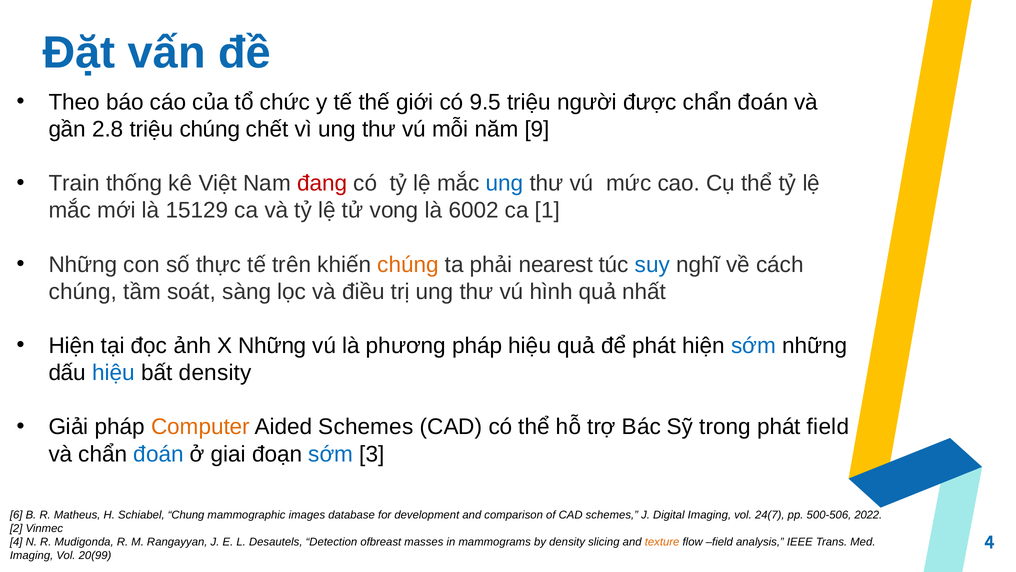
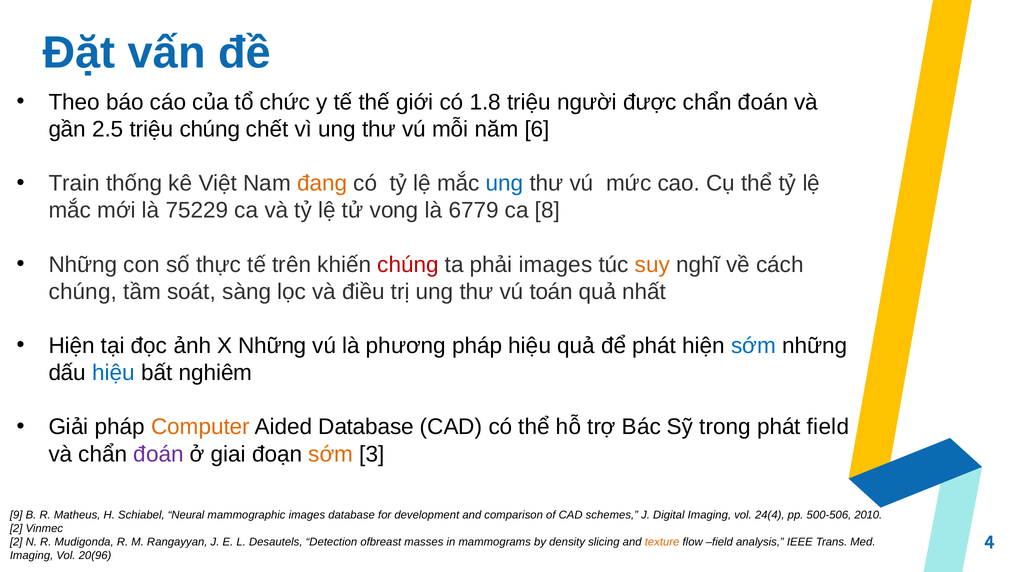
9.5: 9.5 -> 1.8
2.8: 2.8 -> 2.5
9: 9 -> 6
đang colour: red -> orange
15129: 15129 -> 75229
6002: 6002 -> 6779
1: 1 -> 8
chúng at (408, 264) colour: orange -> red
phải nearest: nearest -> images
suy colour: blue -> orange
hình: hình -> toán
bất density: density -> nghiêm
Aided Schemes: Schemes -> Database
đoán at (159, 454) colour: blue -> purple
sớm at (331, 454) colour: blue -> orange
6: 6 -> 9
Chung: Chung -> Neural
24(7: 24(7 -> 24(4
2022: 2022 -> 2010
4 at (16, 541): 4 -> 2
20(99: 20(99 -> 20(96
